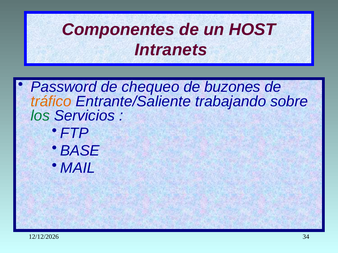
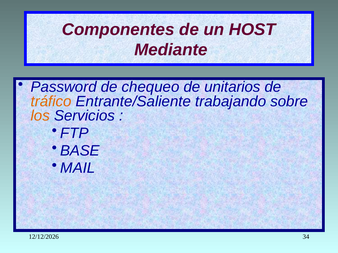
Intranets: Intranets -> Mediante
buzones: buzones -> unitarios
los colour: green -> orange
